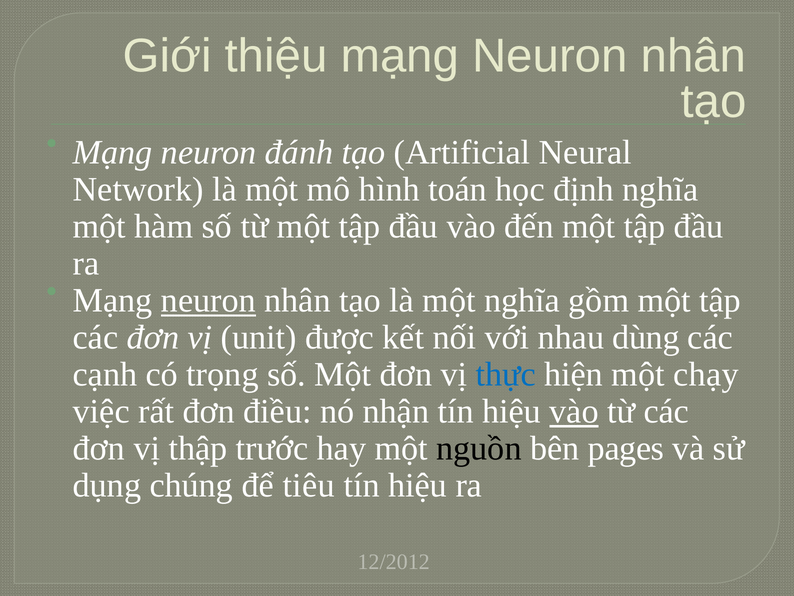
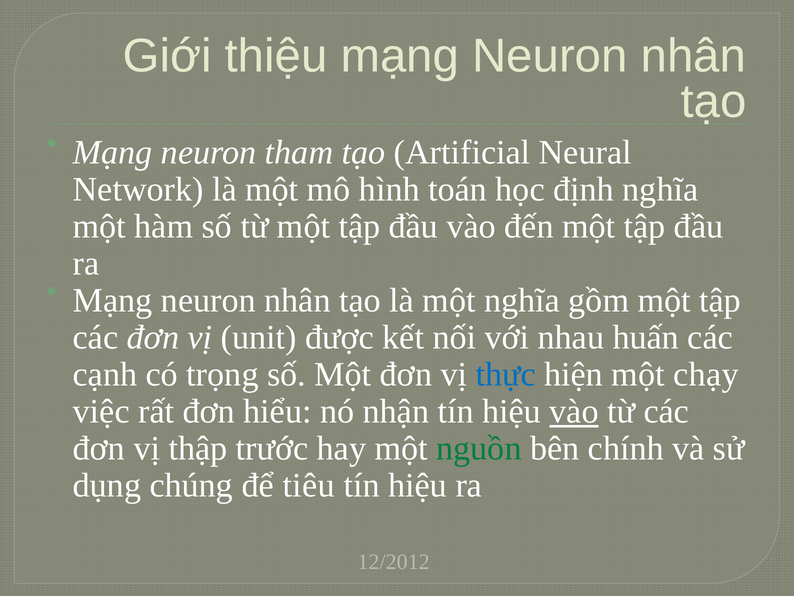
đánh: đánh -> tham
neuron at (208, 300) underline: present -> none
dùng: dùng -> huấn
điều: điều -> hiểu
nguồn colour: black -> green
pages: pages -> chính
